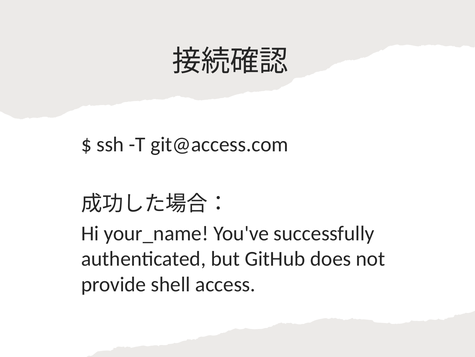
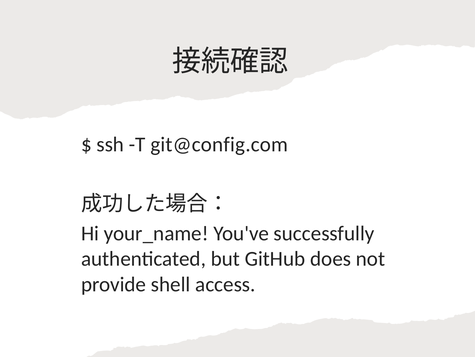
git@access.com: git@access.com -> git@config.com
